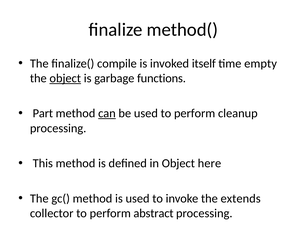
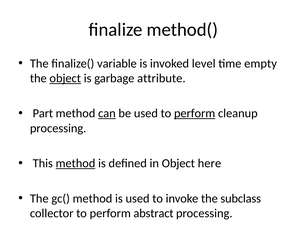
compile: compile -> variable
itself: itself -> level
functions: functions -> attribute
perform at (195, 114) underline: none -> present
method at (75, 164) underline: none -> present
extends: extends -> subclass
